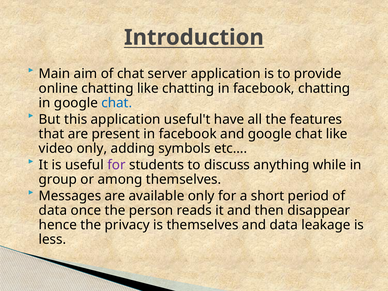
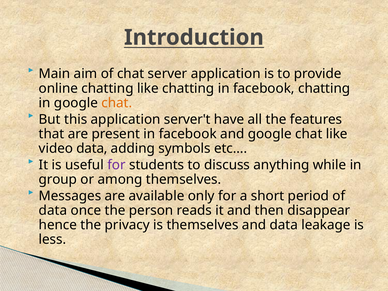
chat at (117, 103) colour: blue -> orange
useful't: useful't -> server't
video only: only -> data
